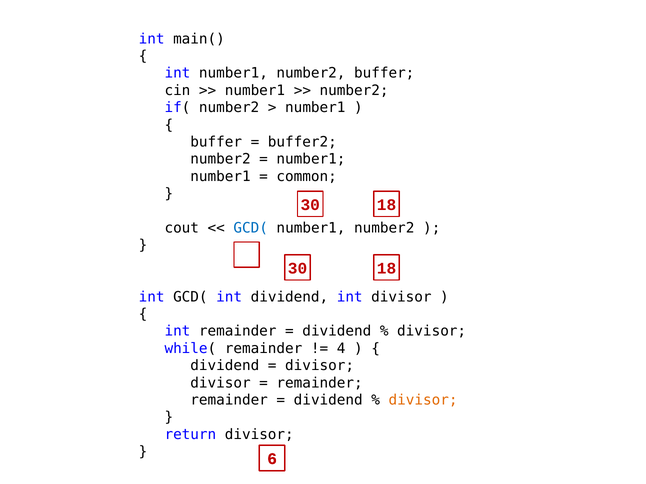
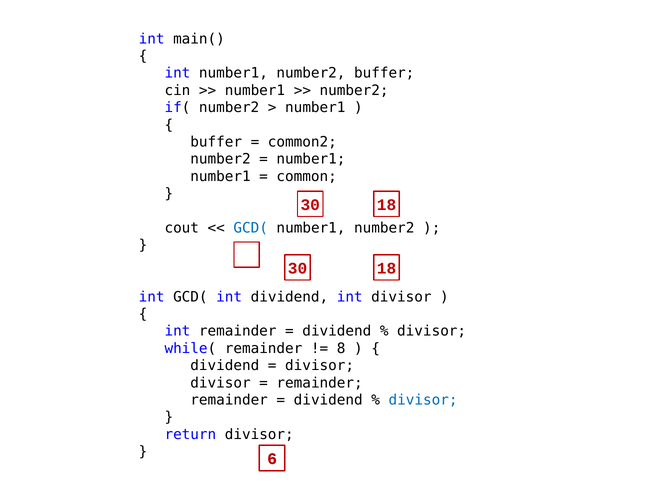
buffer2: buffer2 -> common2
4: 4 -> 8
divisor at (423, 400) colour: orange -> blue
